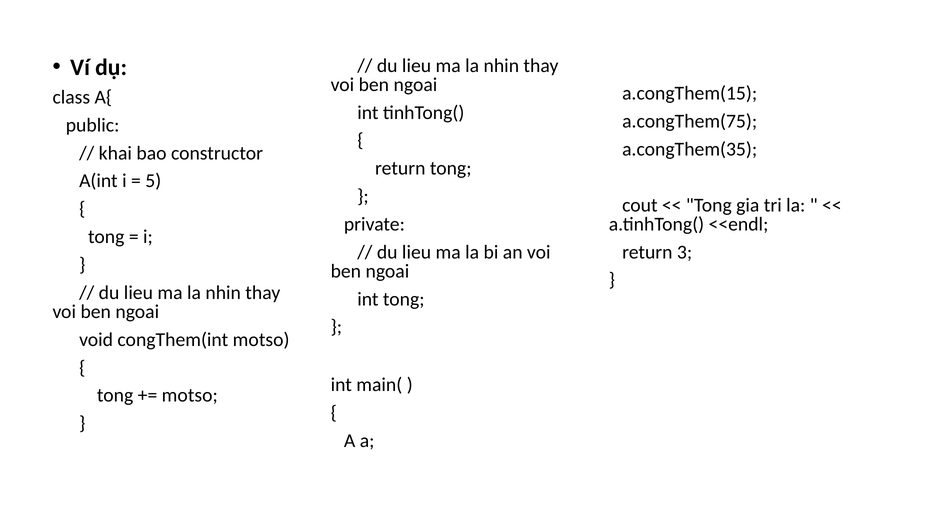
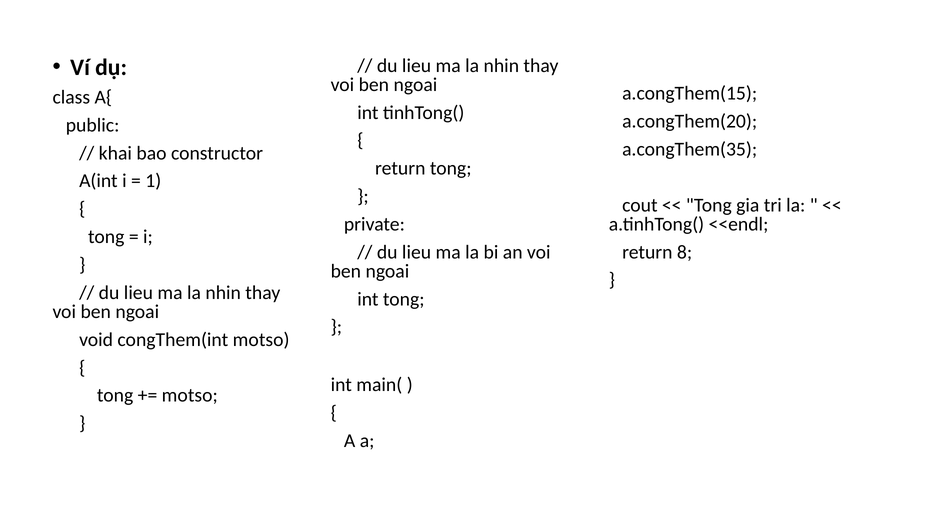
a.congThem(75: a.congThem(75 -> a.congThem(20
5: 5 -> 1
3: 3 -> 8
